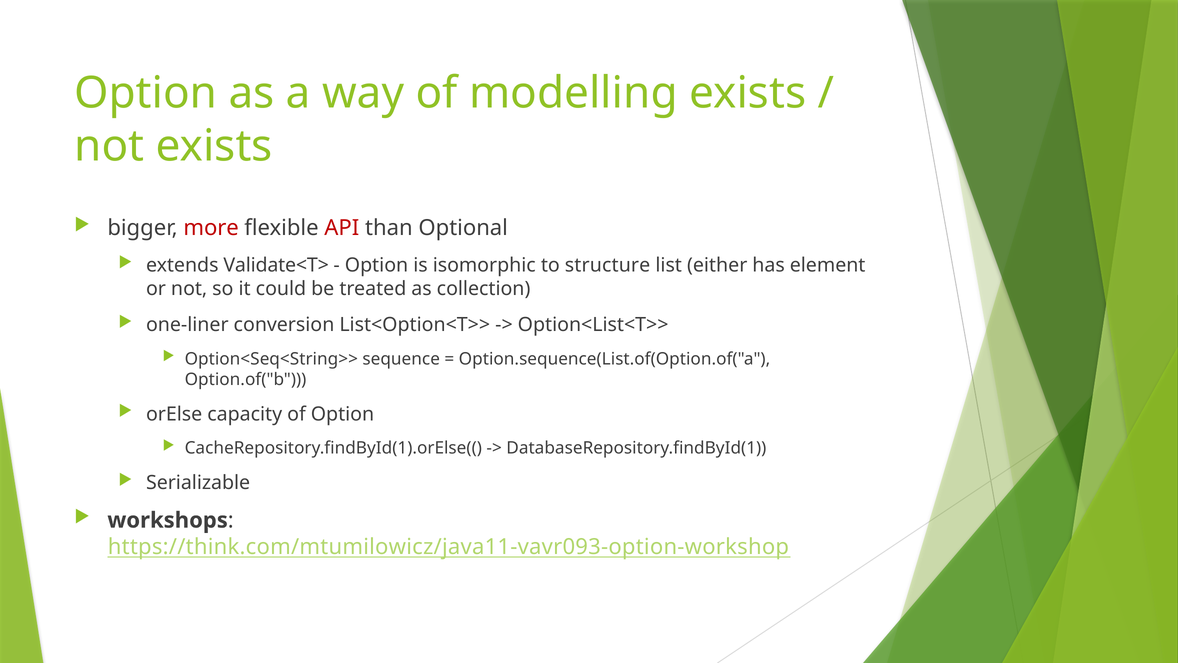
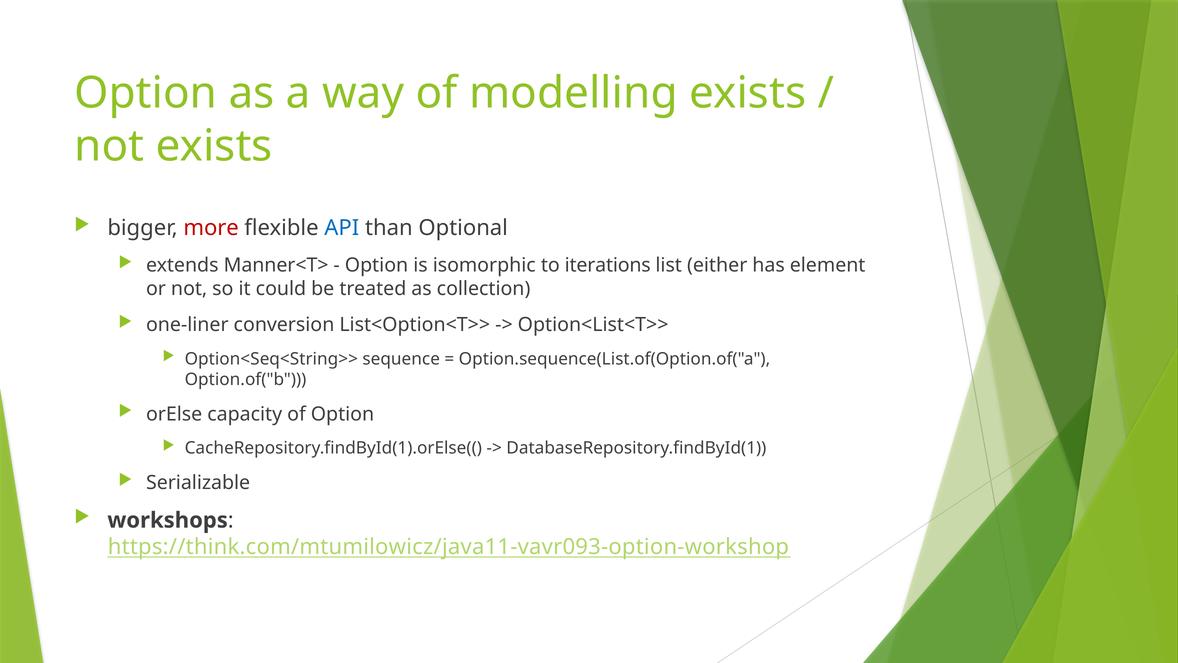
API colour: red -> blue
Validate<T>: Validate<T> -> Manner<T>
structure: structure -> iterations
